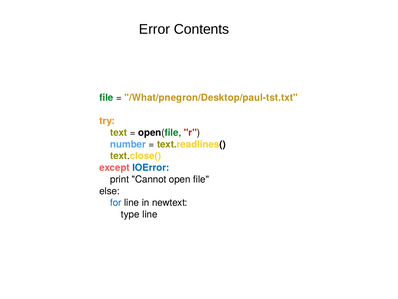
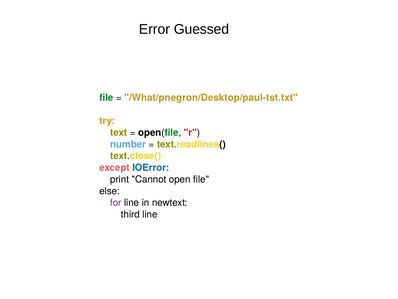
Contents: Contents -> Guessed
for colour: blue -> purple
type: type -> third
